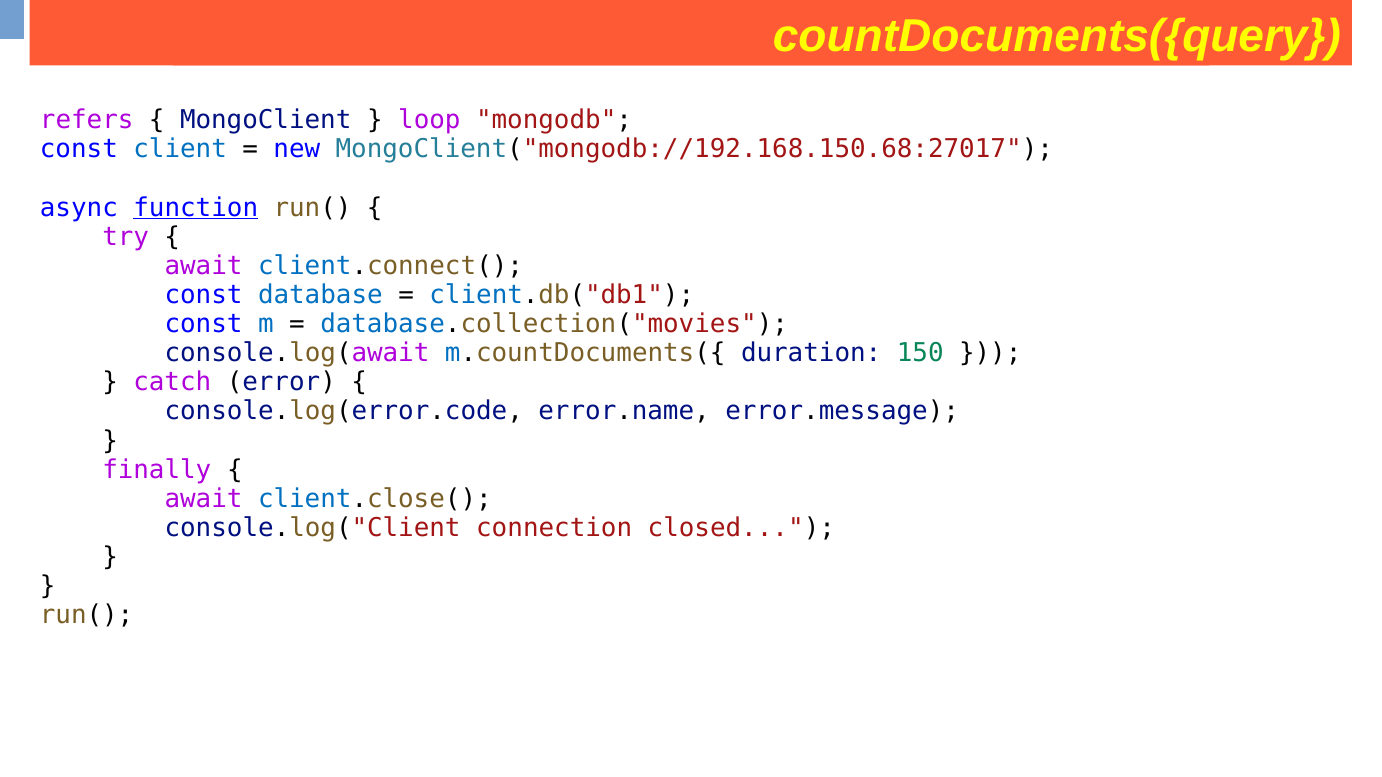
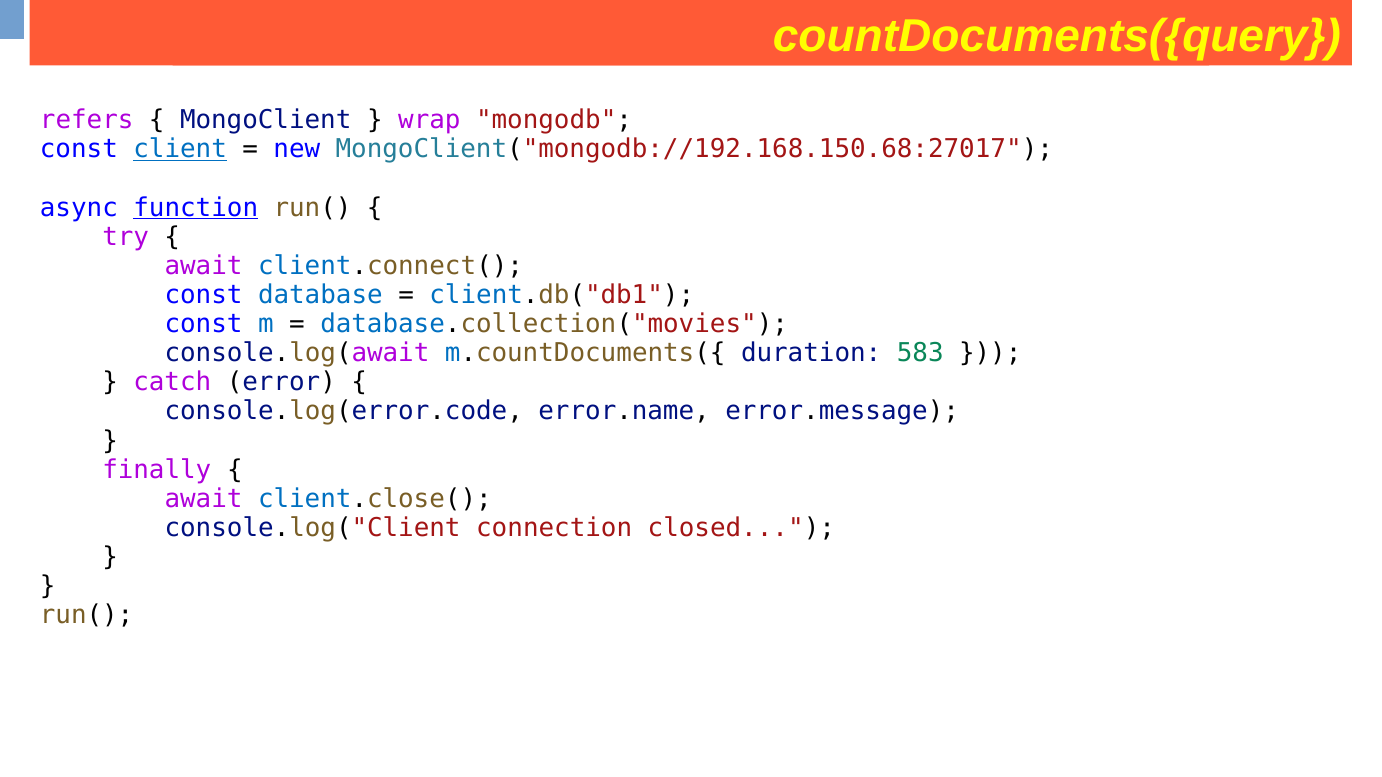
loop: loop -> wrap
client underline: none -> present
150: 150 -> 583
